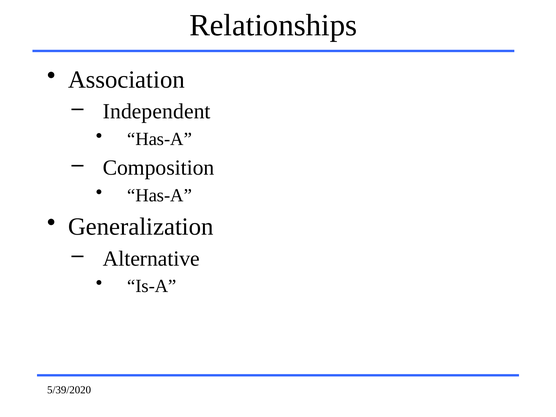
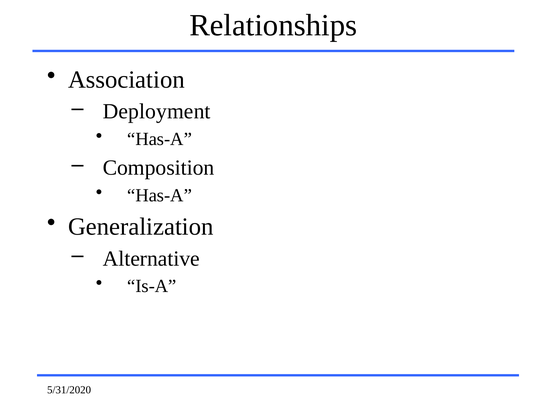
Independent: Independent -> Deployment
5/39/2020: 5/39/2020 -> 5/31/2020
